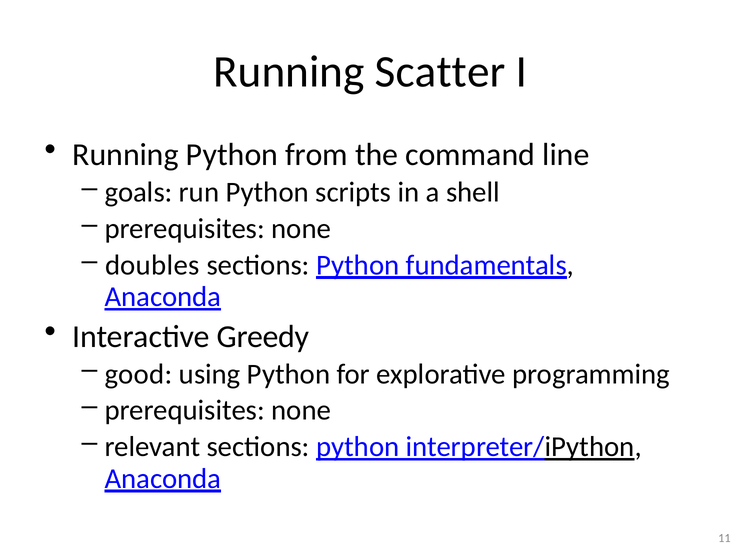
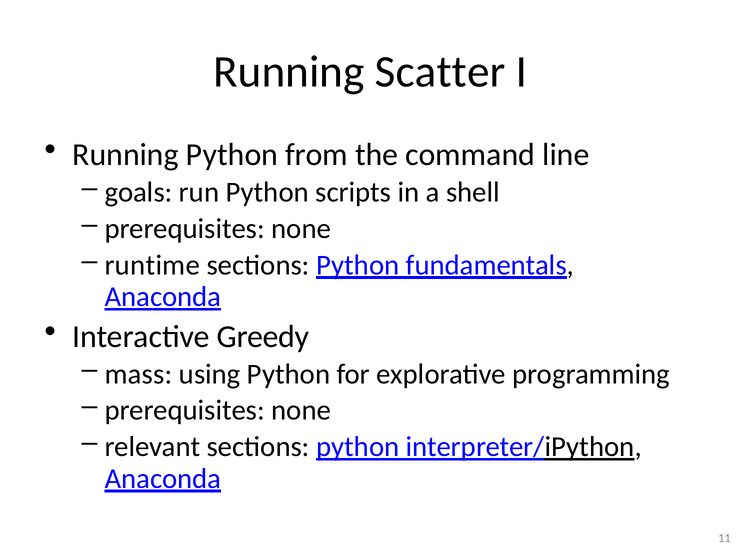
doubles: doubles -> runtime
good: good -> mass
